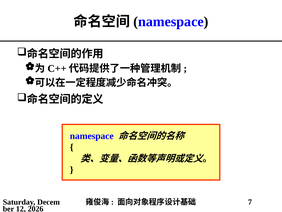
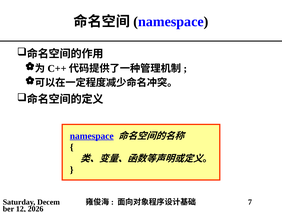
namespace at (92, 136) underline: none -> present
